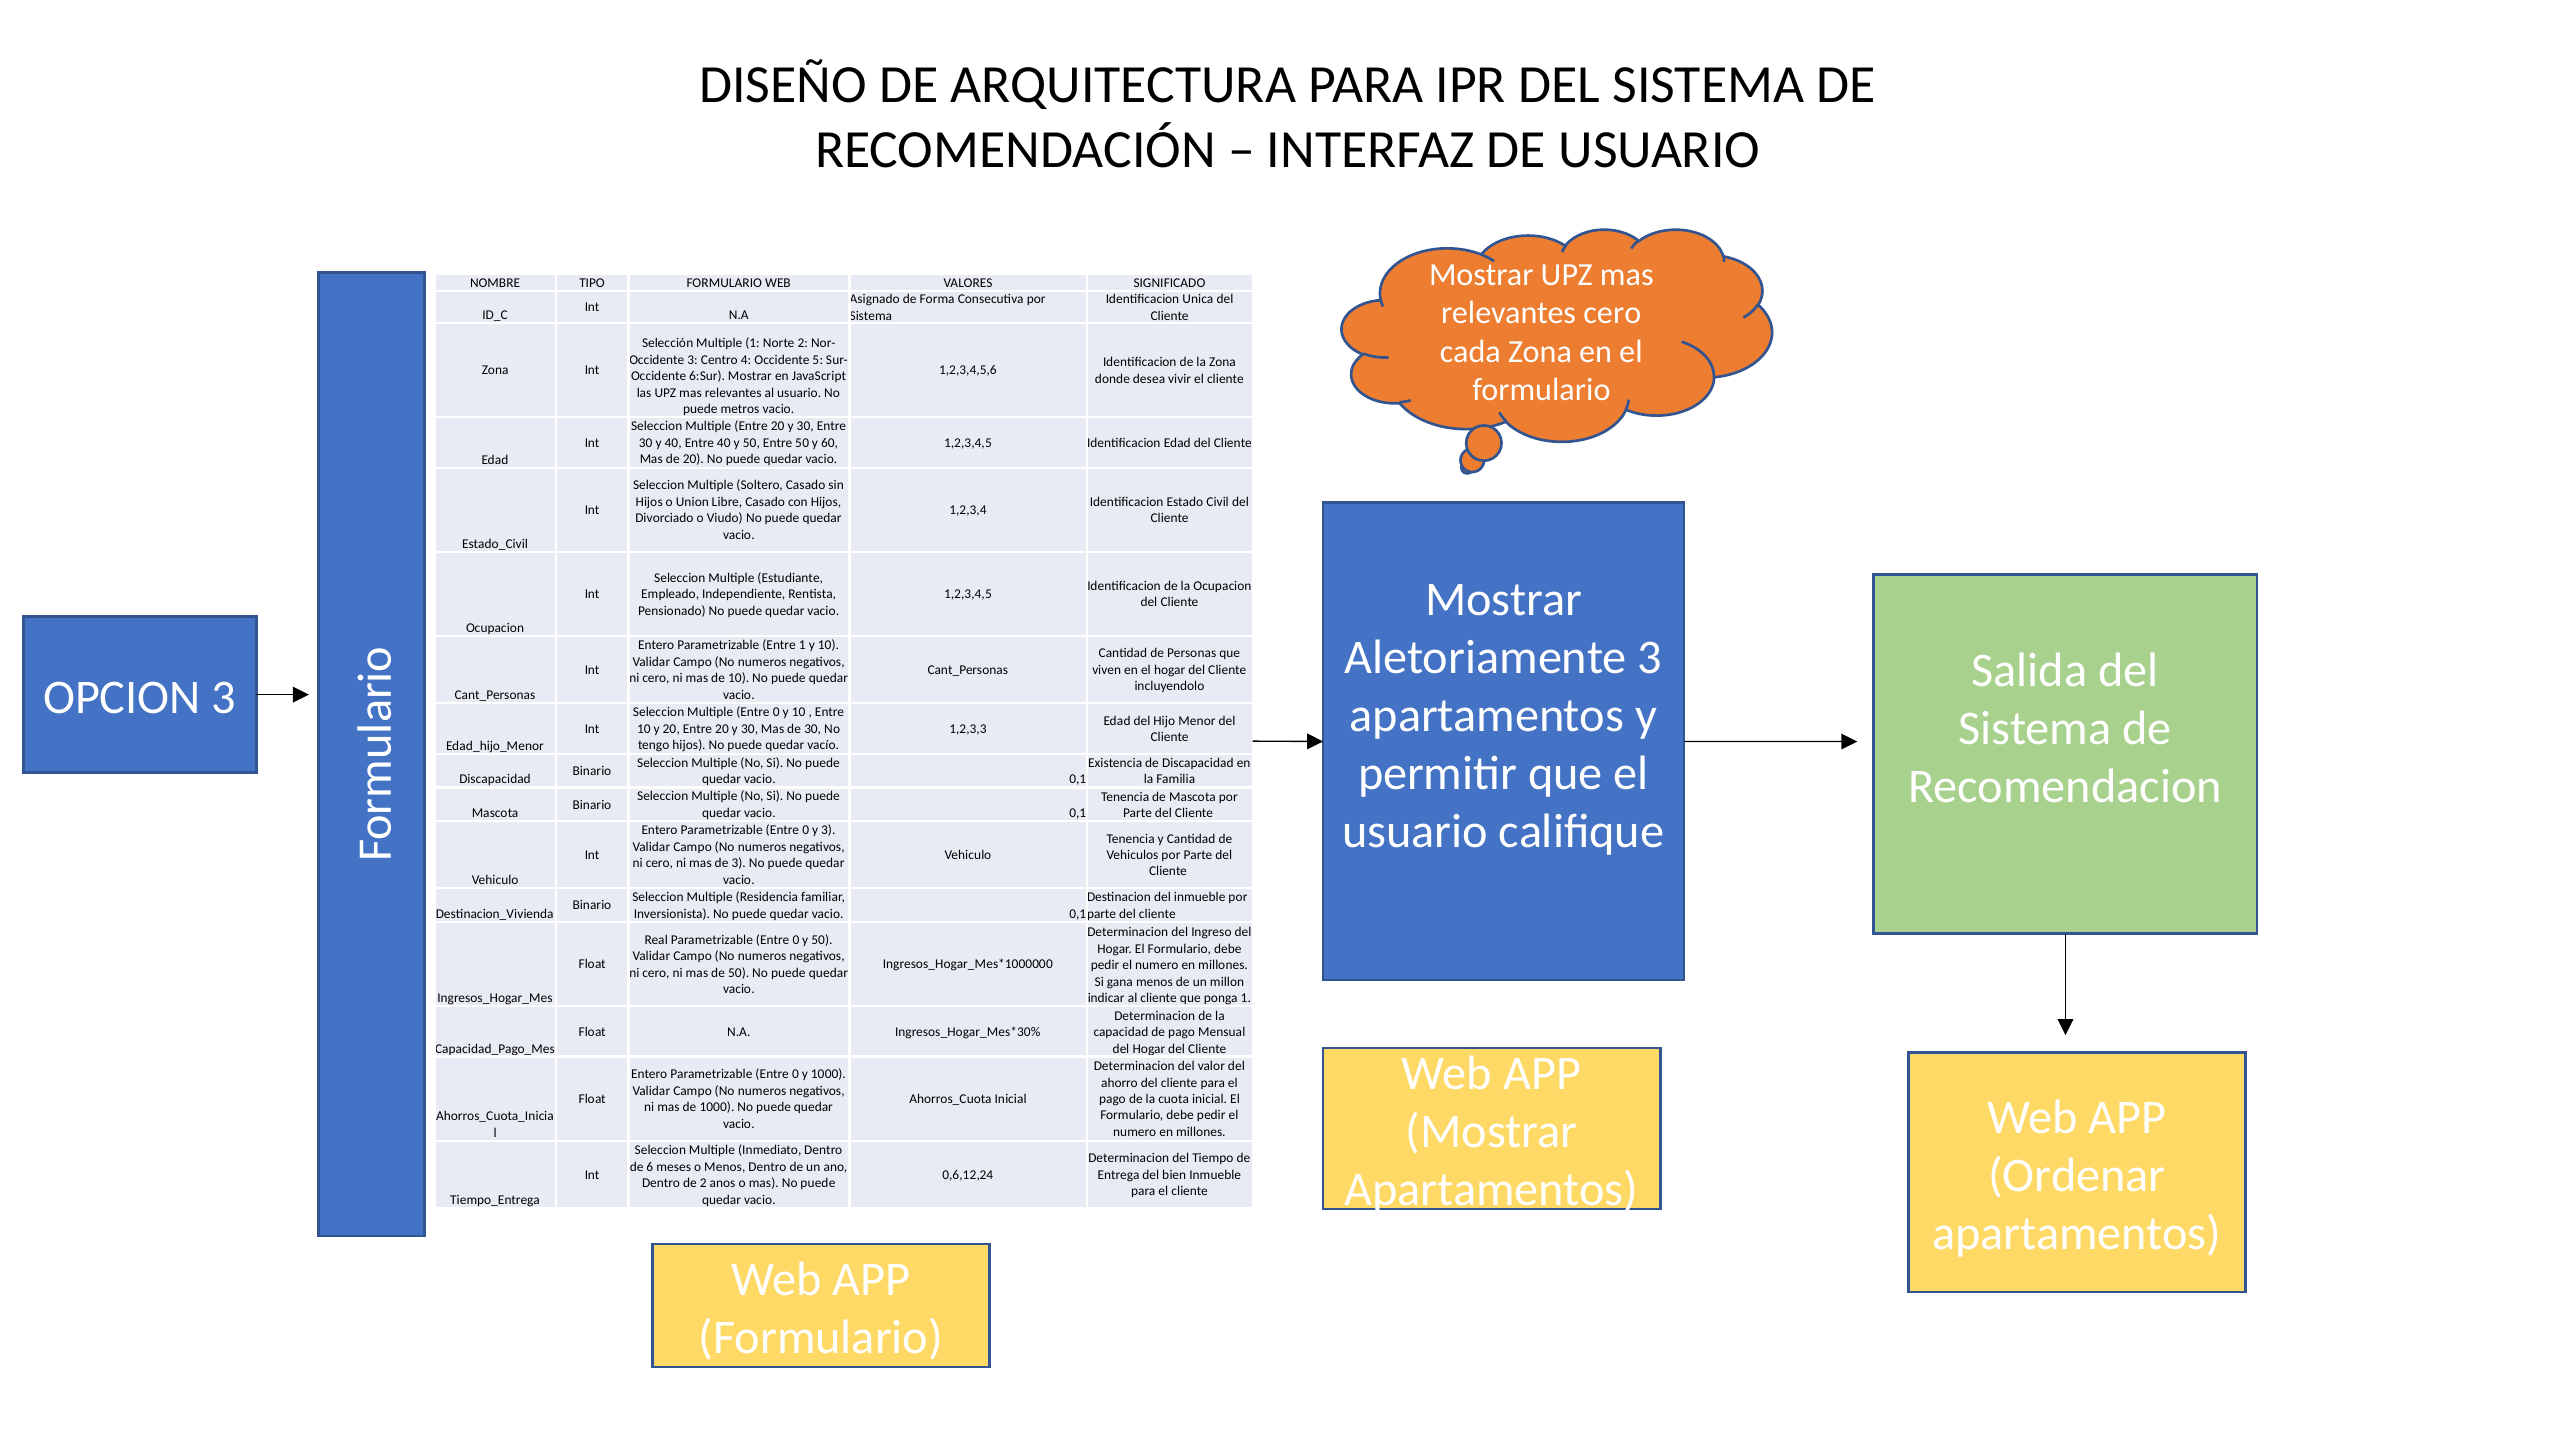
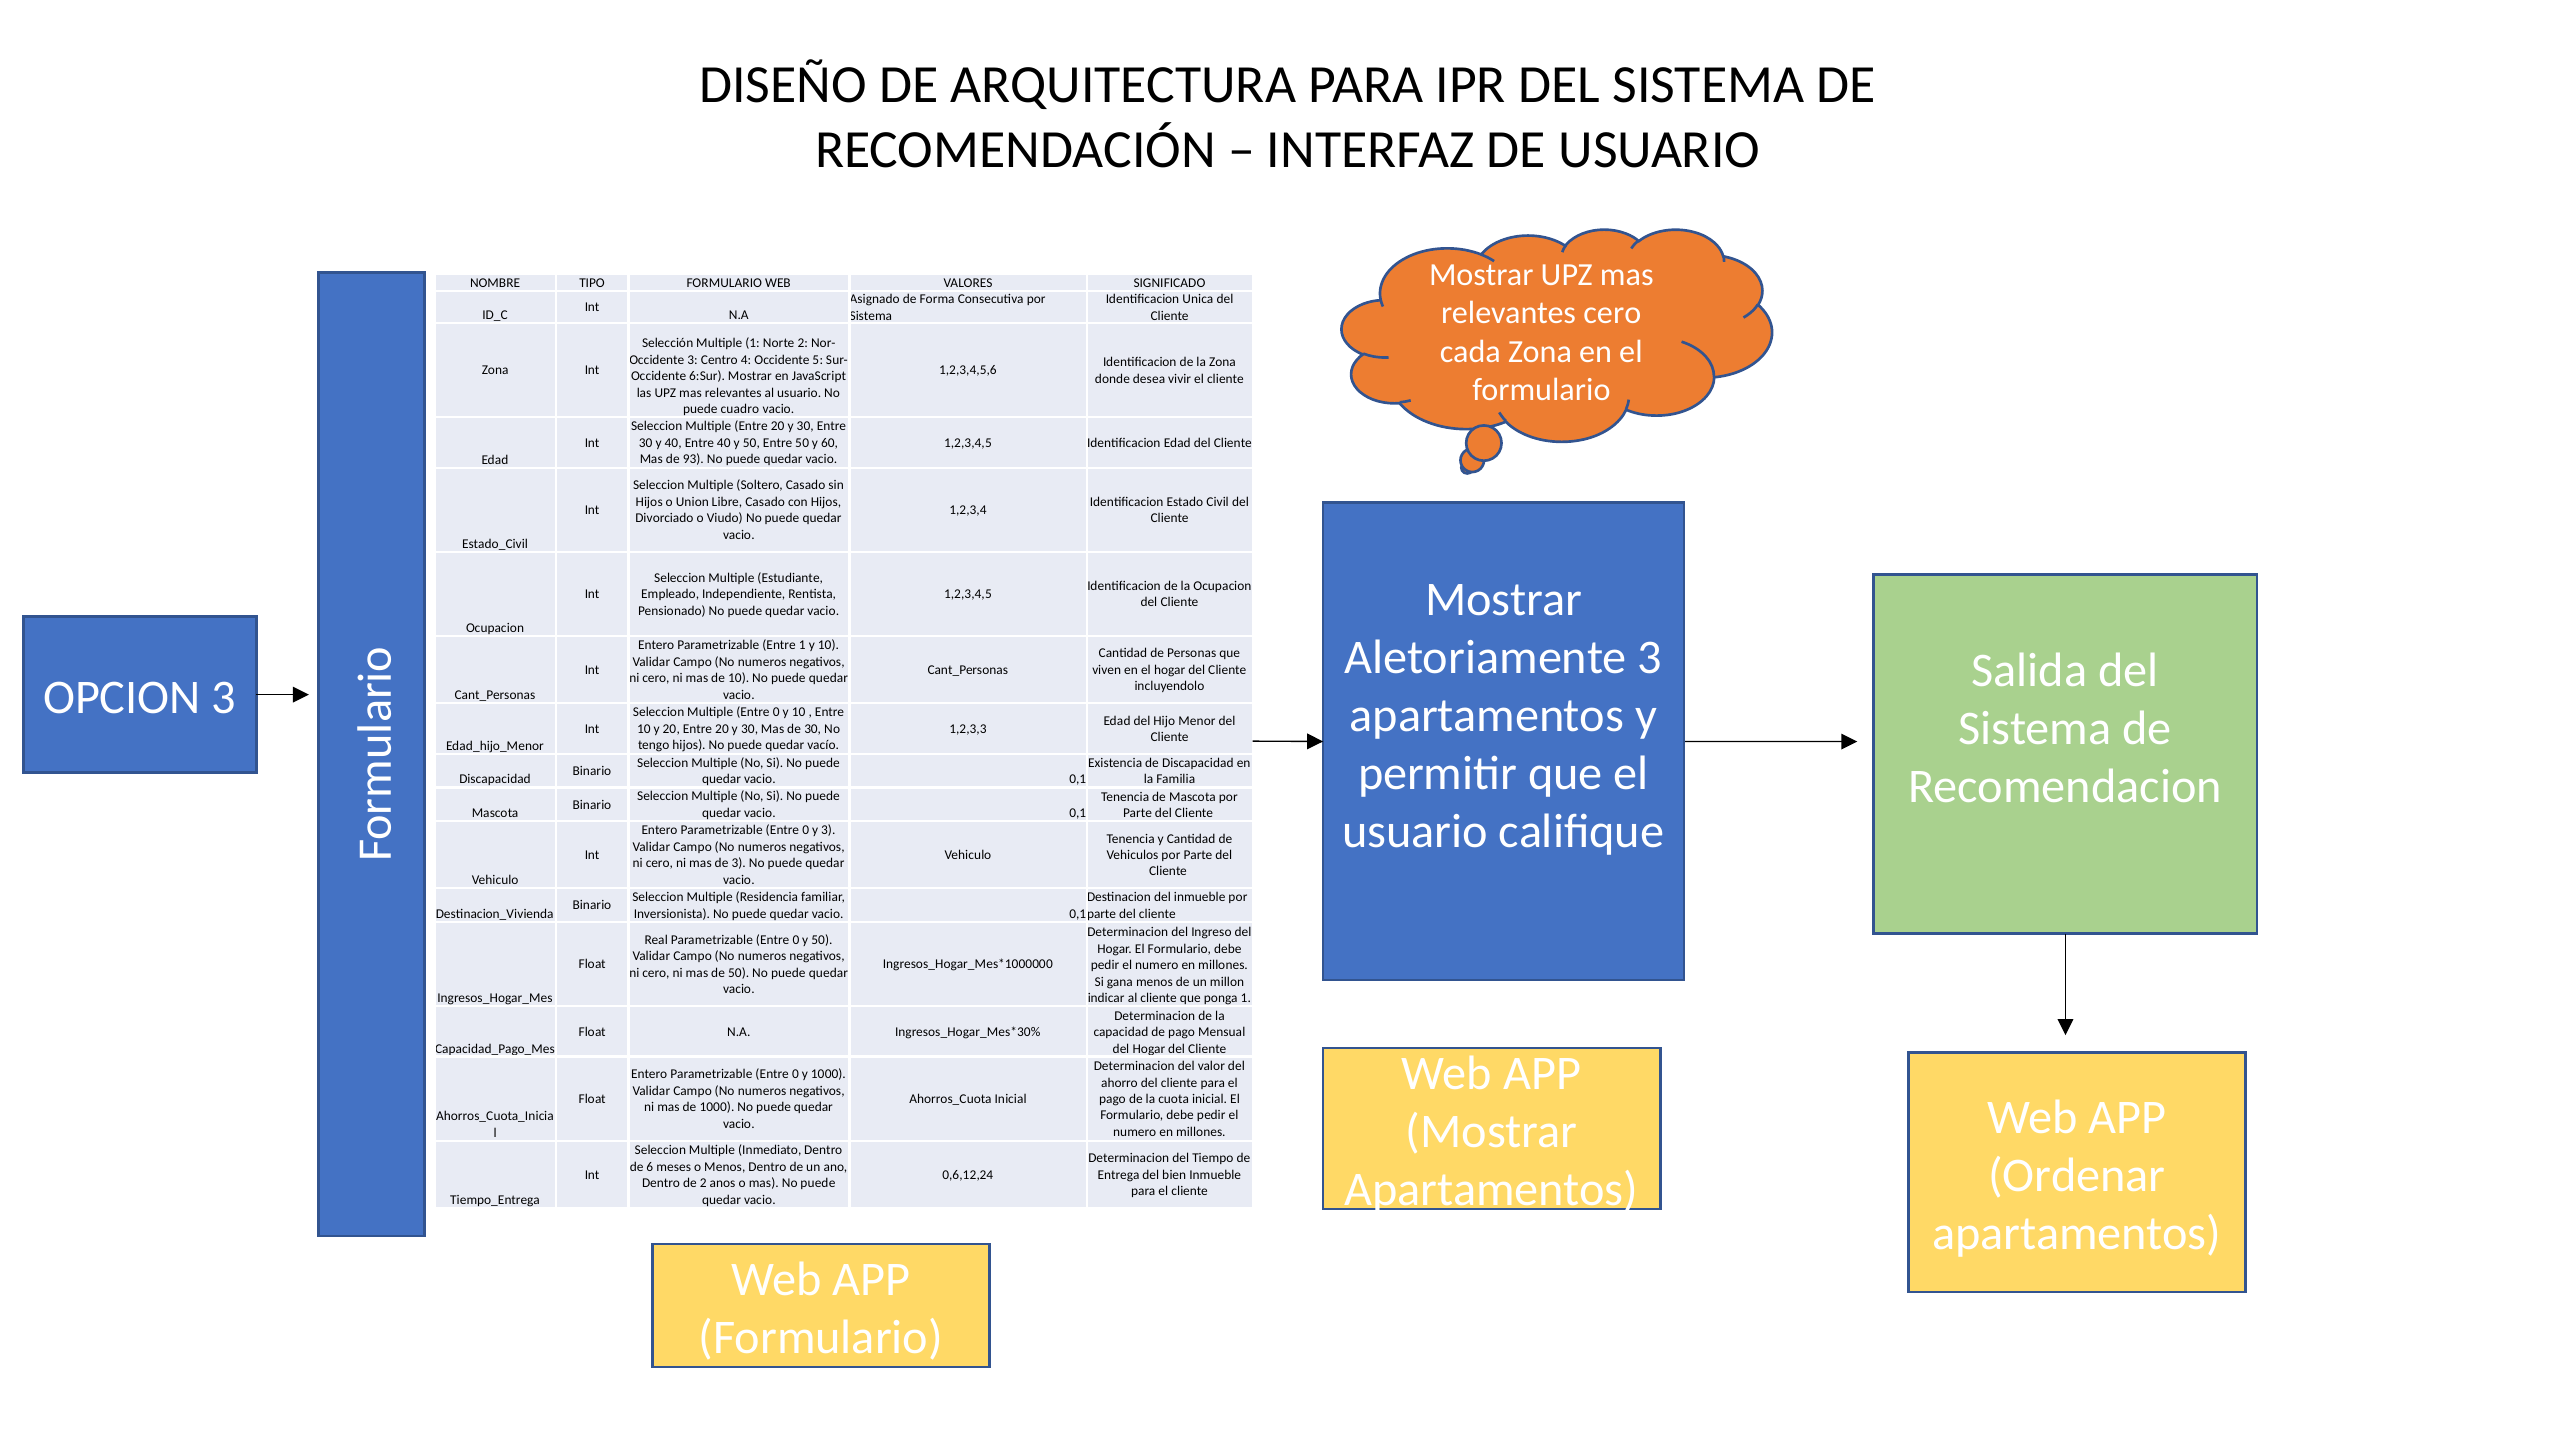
metros: metros -> cuadro
de 20: 20 -> 93
